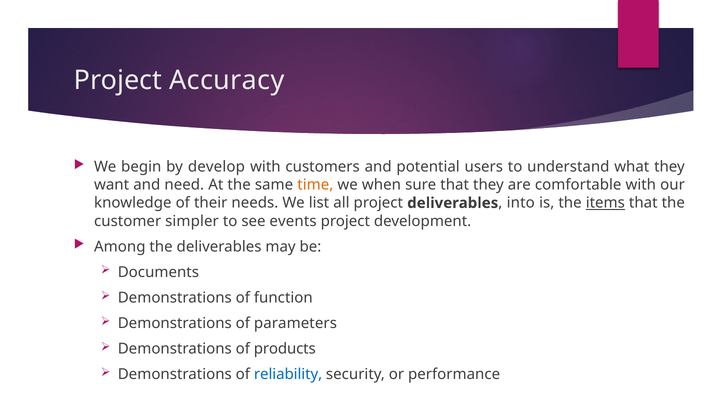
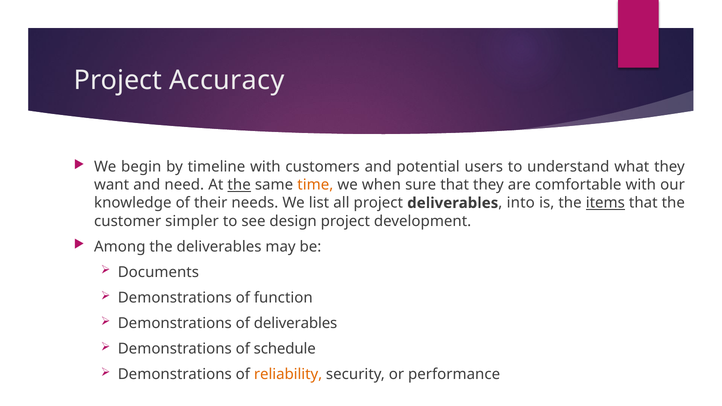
develop: develop -> timeline
the at (239, 185) underline: none -> present
events: events -> design
of parameters: parameters -> deliverables
products: products -> schedule
reliability colour: blue -> orange
